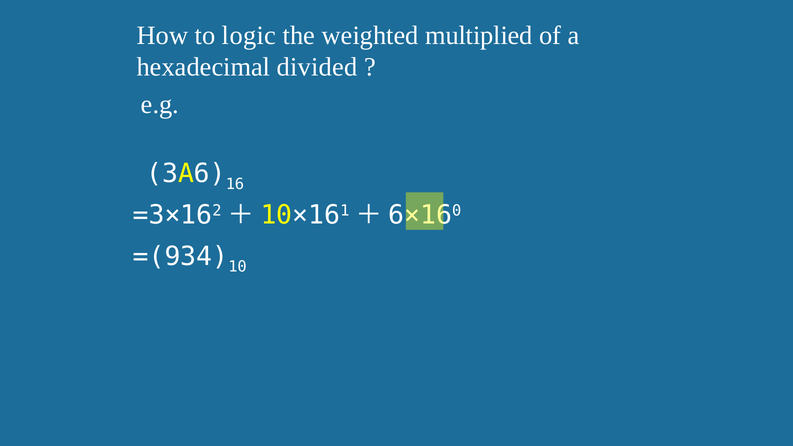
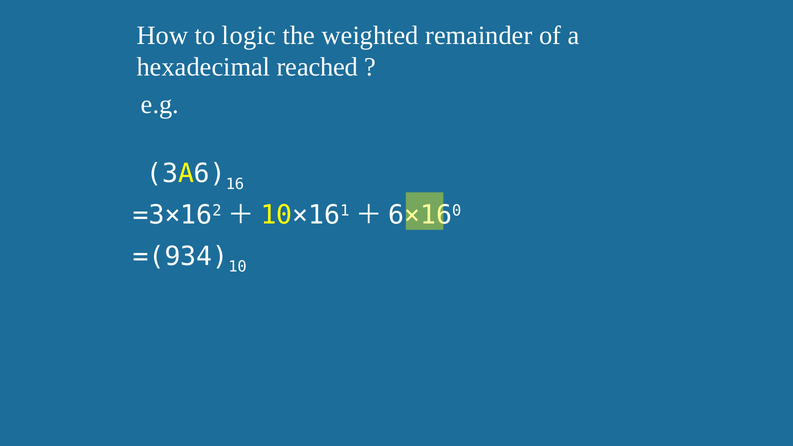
multiplied: multiplied -> remainder
divided: divided -> reached
